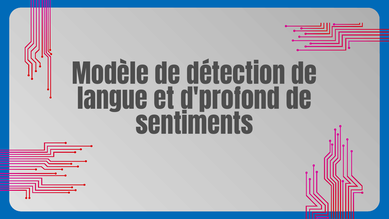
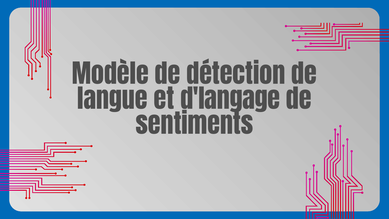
d'profond: d'profond -> d'langage
